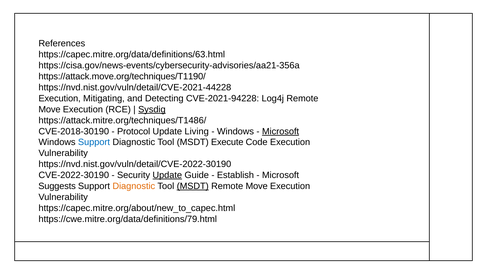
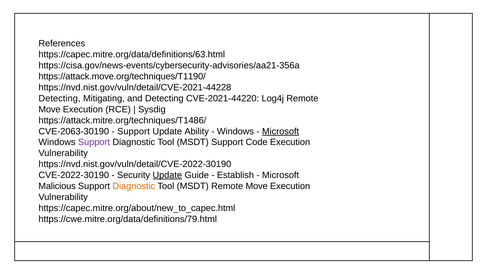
Execution at (60, 98): Execution -> Detecting
CVE-2021-94228: CVE-2021-94228 -> CVE-2021-44220
Sysdig underline: present -> none
CVE-2018-30190: CVE-2018-30190 -> CVE-2063-30190
Protocol at (134, 131): Protocol -> Support
Living: Living -> Ability
Support at (94, 142) colour: blue -> purple
MSDT Execute: Execute -> Support
Suggests: Suggests -> Malicious
MSDT at (193, 186) underline: present -> none
